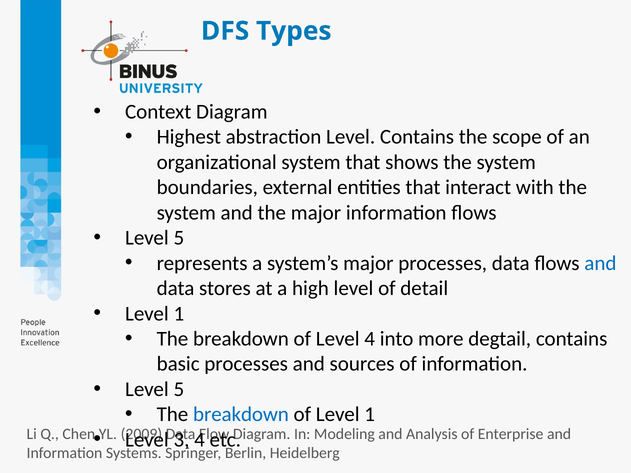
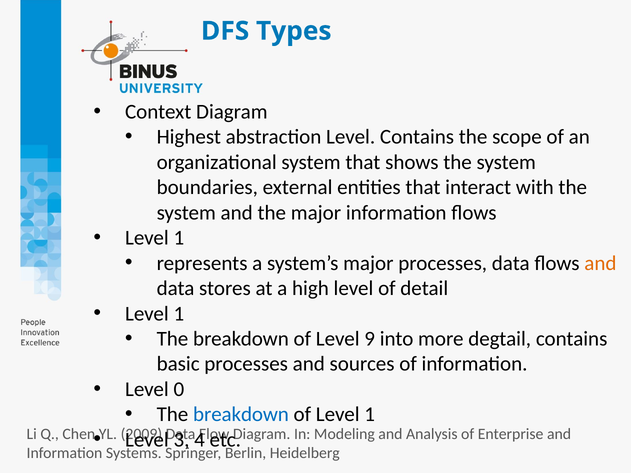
5 at (179, 238): 5 -> 1
and at (600, 263) colour: blue -> orange
Level 4: 4 -> 9
5 at (179, 389): 5 -> 0
